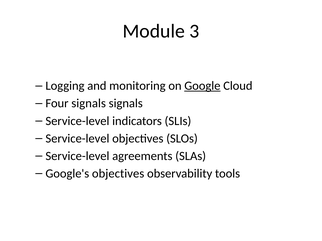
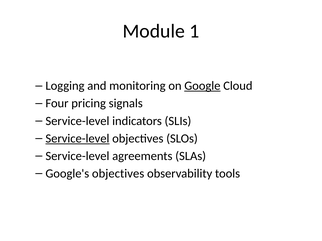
3: 3 -> 1
Four signals: signals -> pricing
Service-level at (77, 139) underline: none -> present
